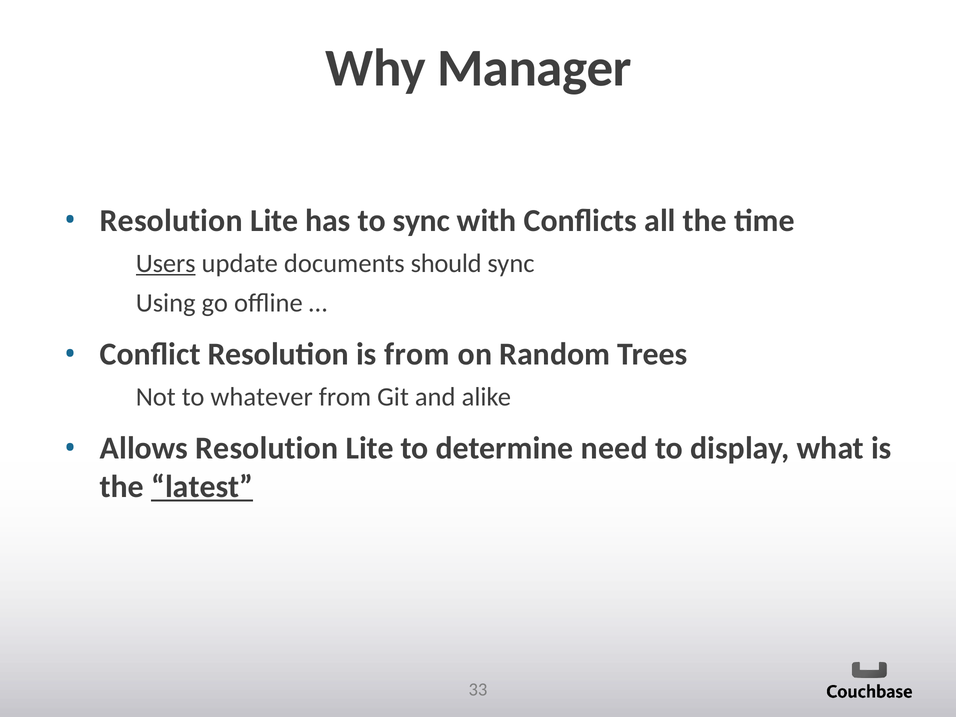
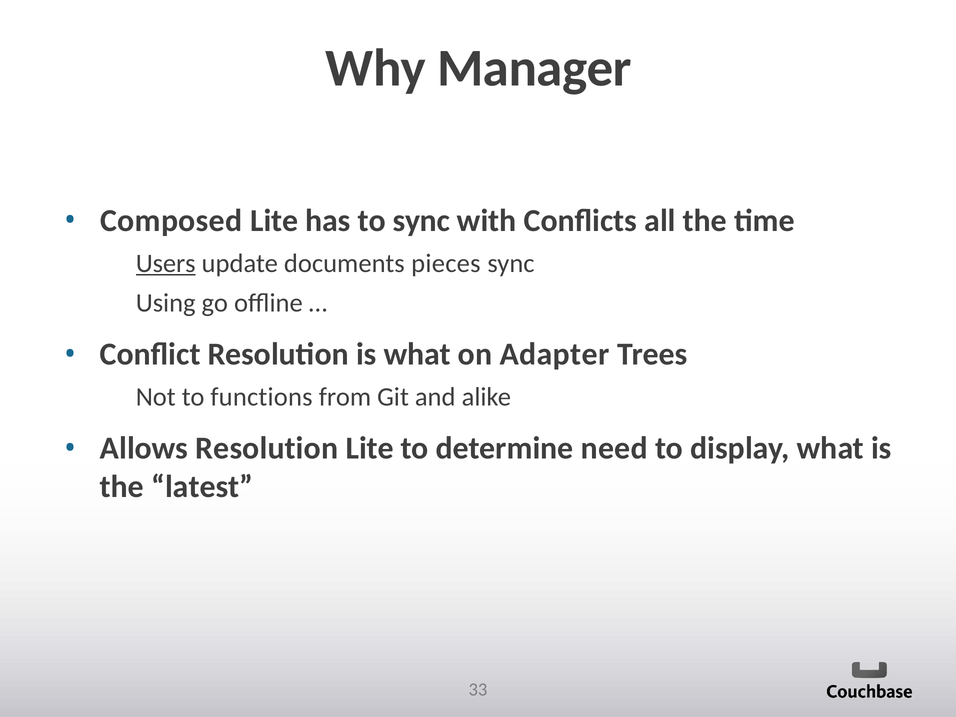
Resolution at (171, 221): Resolution -> Composed
should: should -> pieces
is from: from -> what
Random: Random -> Adapter
whatever: whatever -> functions
latest underline: present -> none
